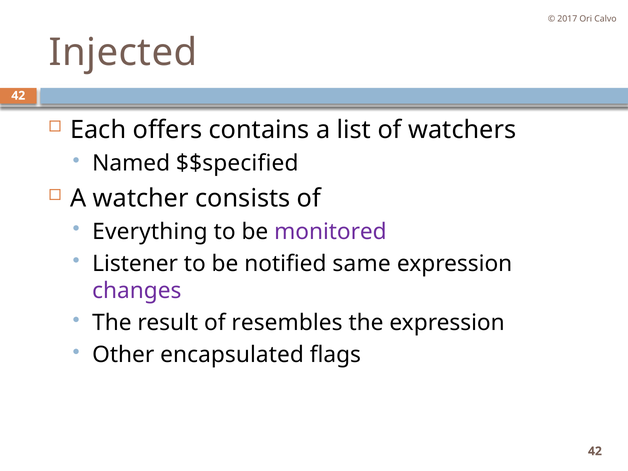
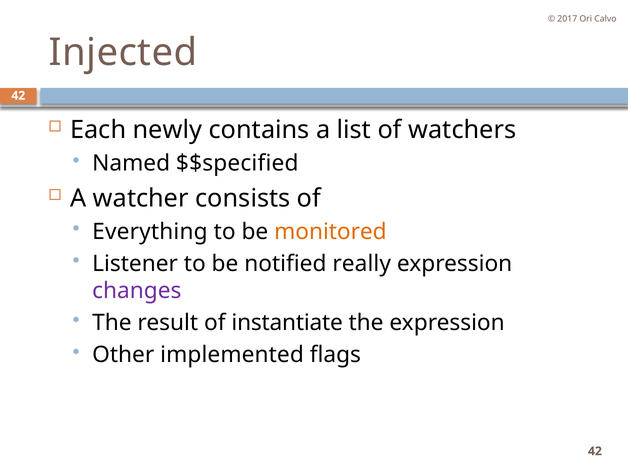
offers: offers -> newly
monitored colour: purple -> orange
same: same -> really
resembles: resembles -> instantiate
encapsulated: encapsulated -> implemented
